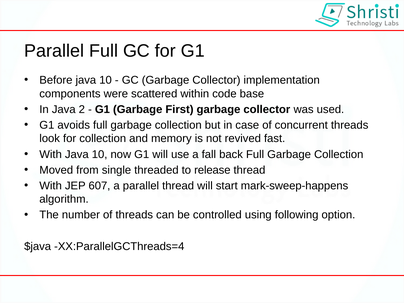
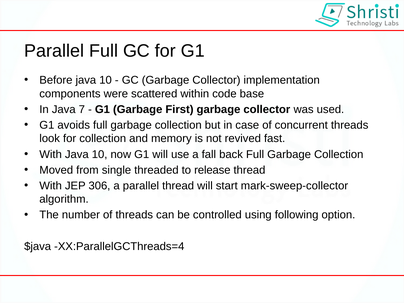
2: 2 -> 7
607: 607 -> 306
mark-sweep-happens: mark-sweep-happens -> mark-sweep-collector
